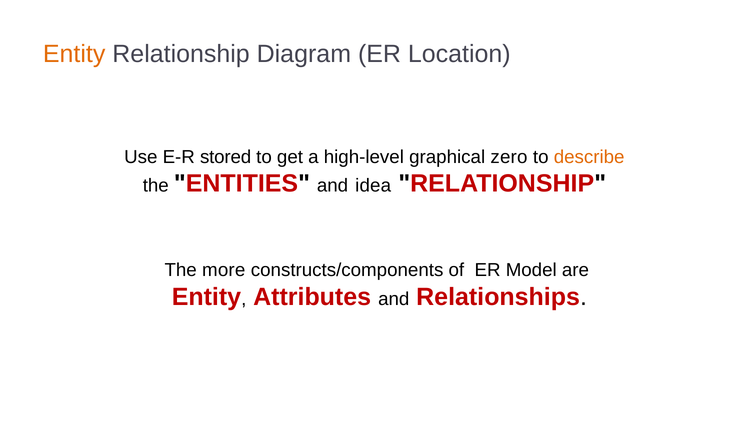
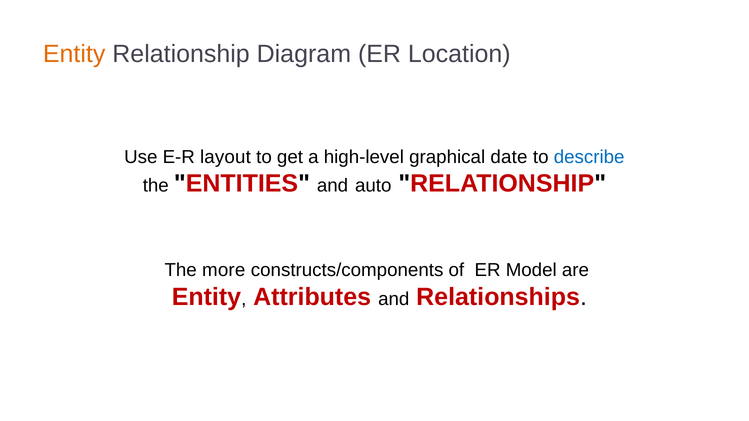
stored: stored -> layout
zero: zero -> date
describe colour: orange -> blue
idea: idea -> auto
